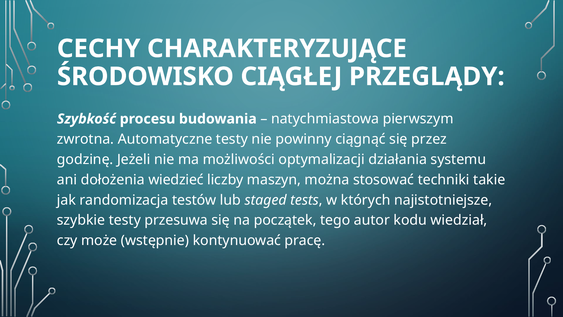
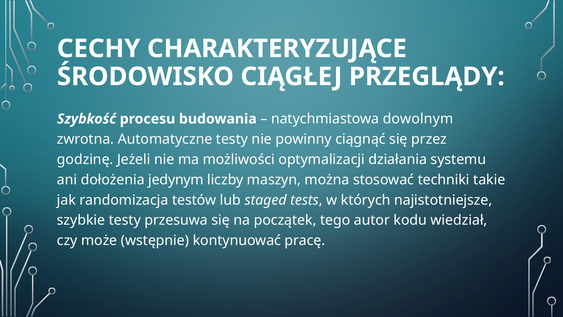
pierwszym: pierwszym -> dowolnym
wiedzieć: wiedzieć -> jedynym
